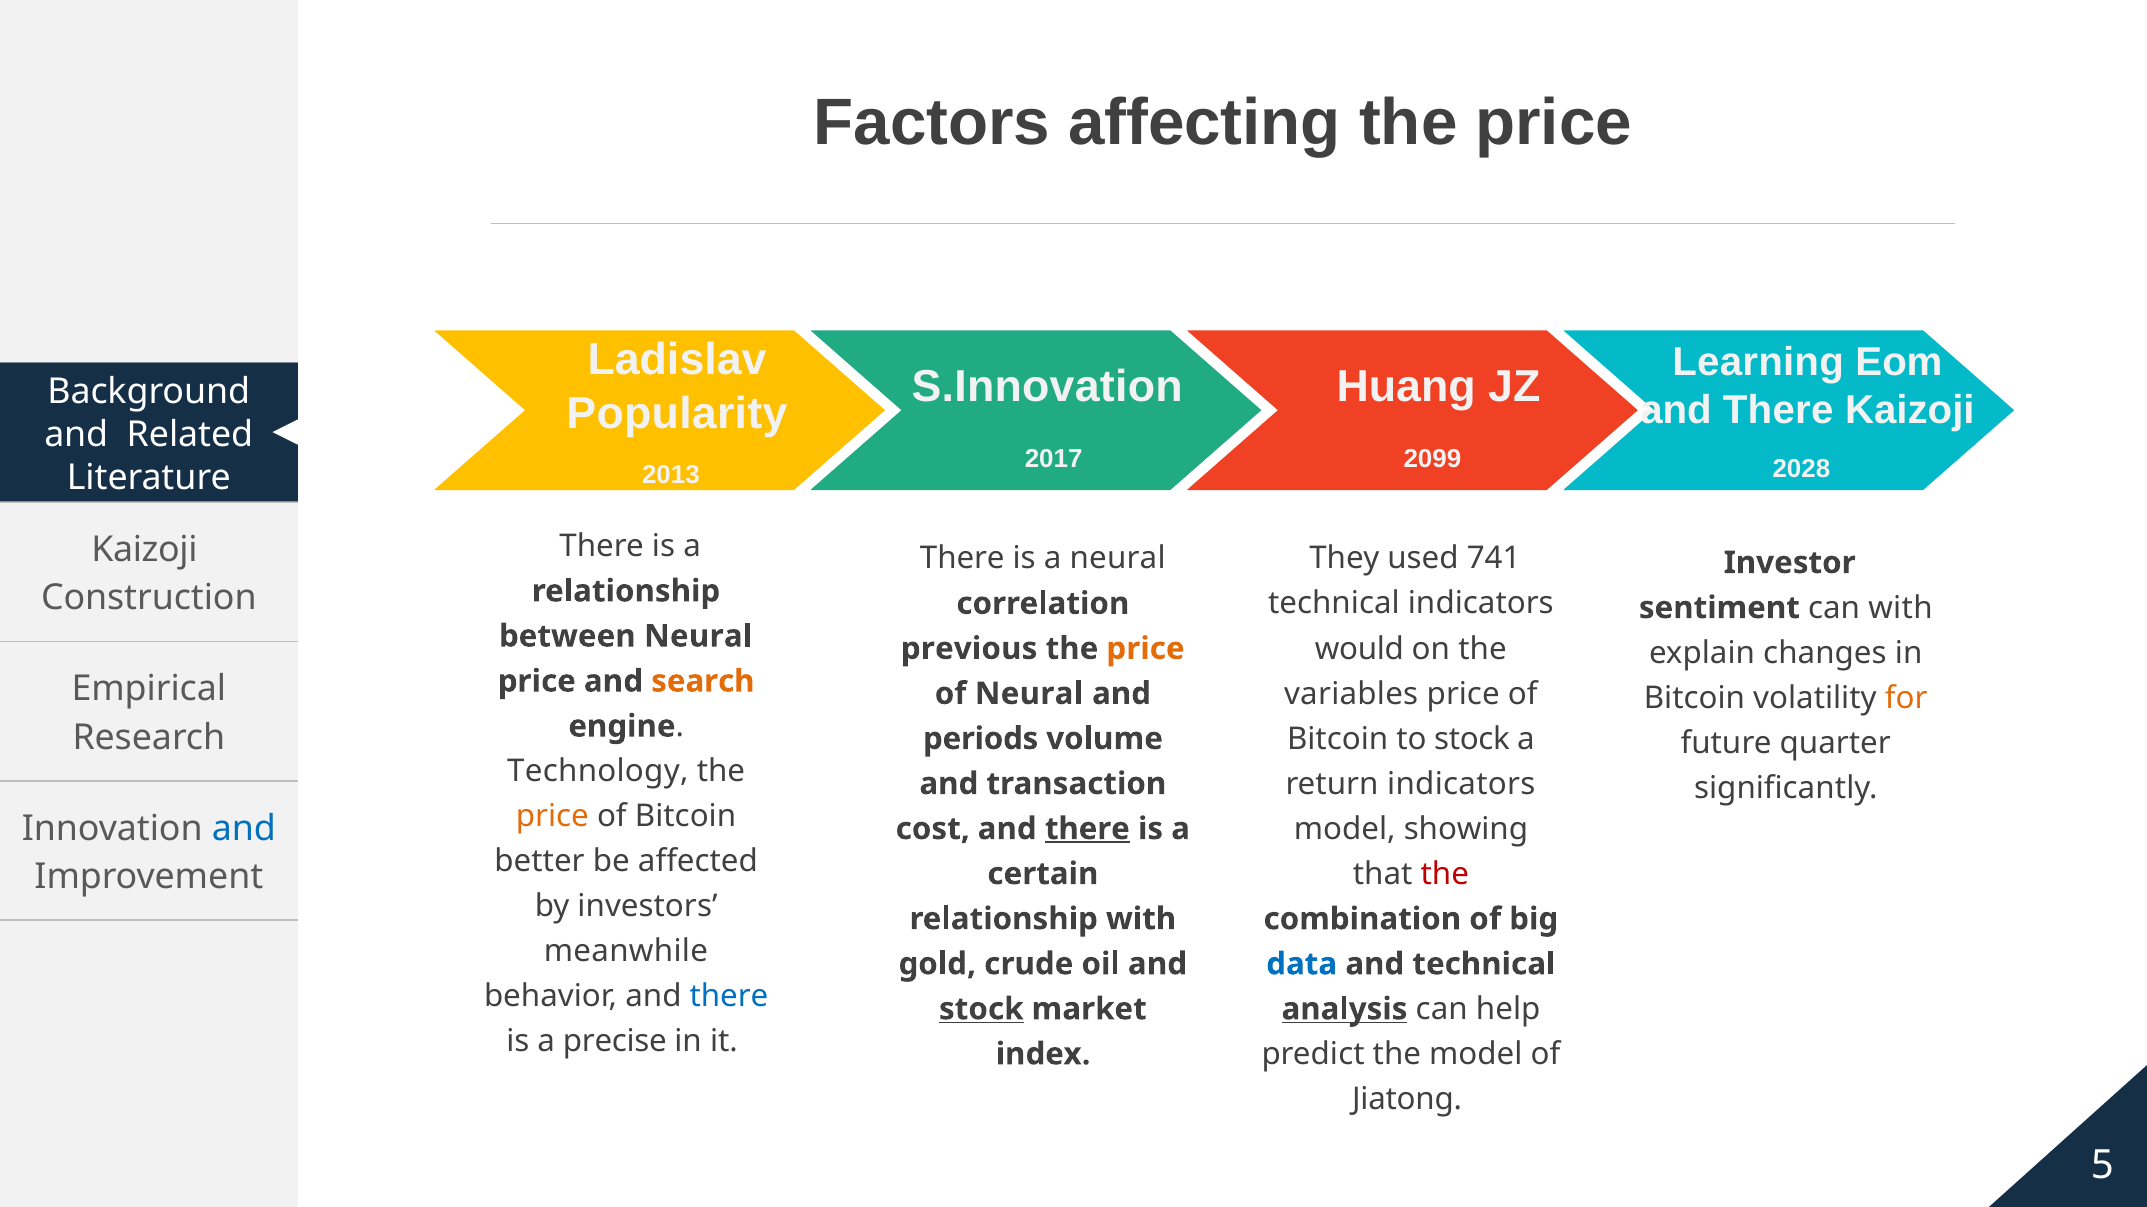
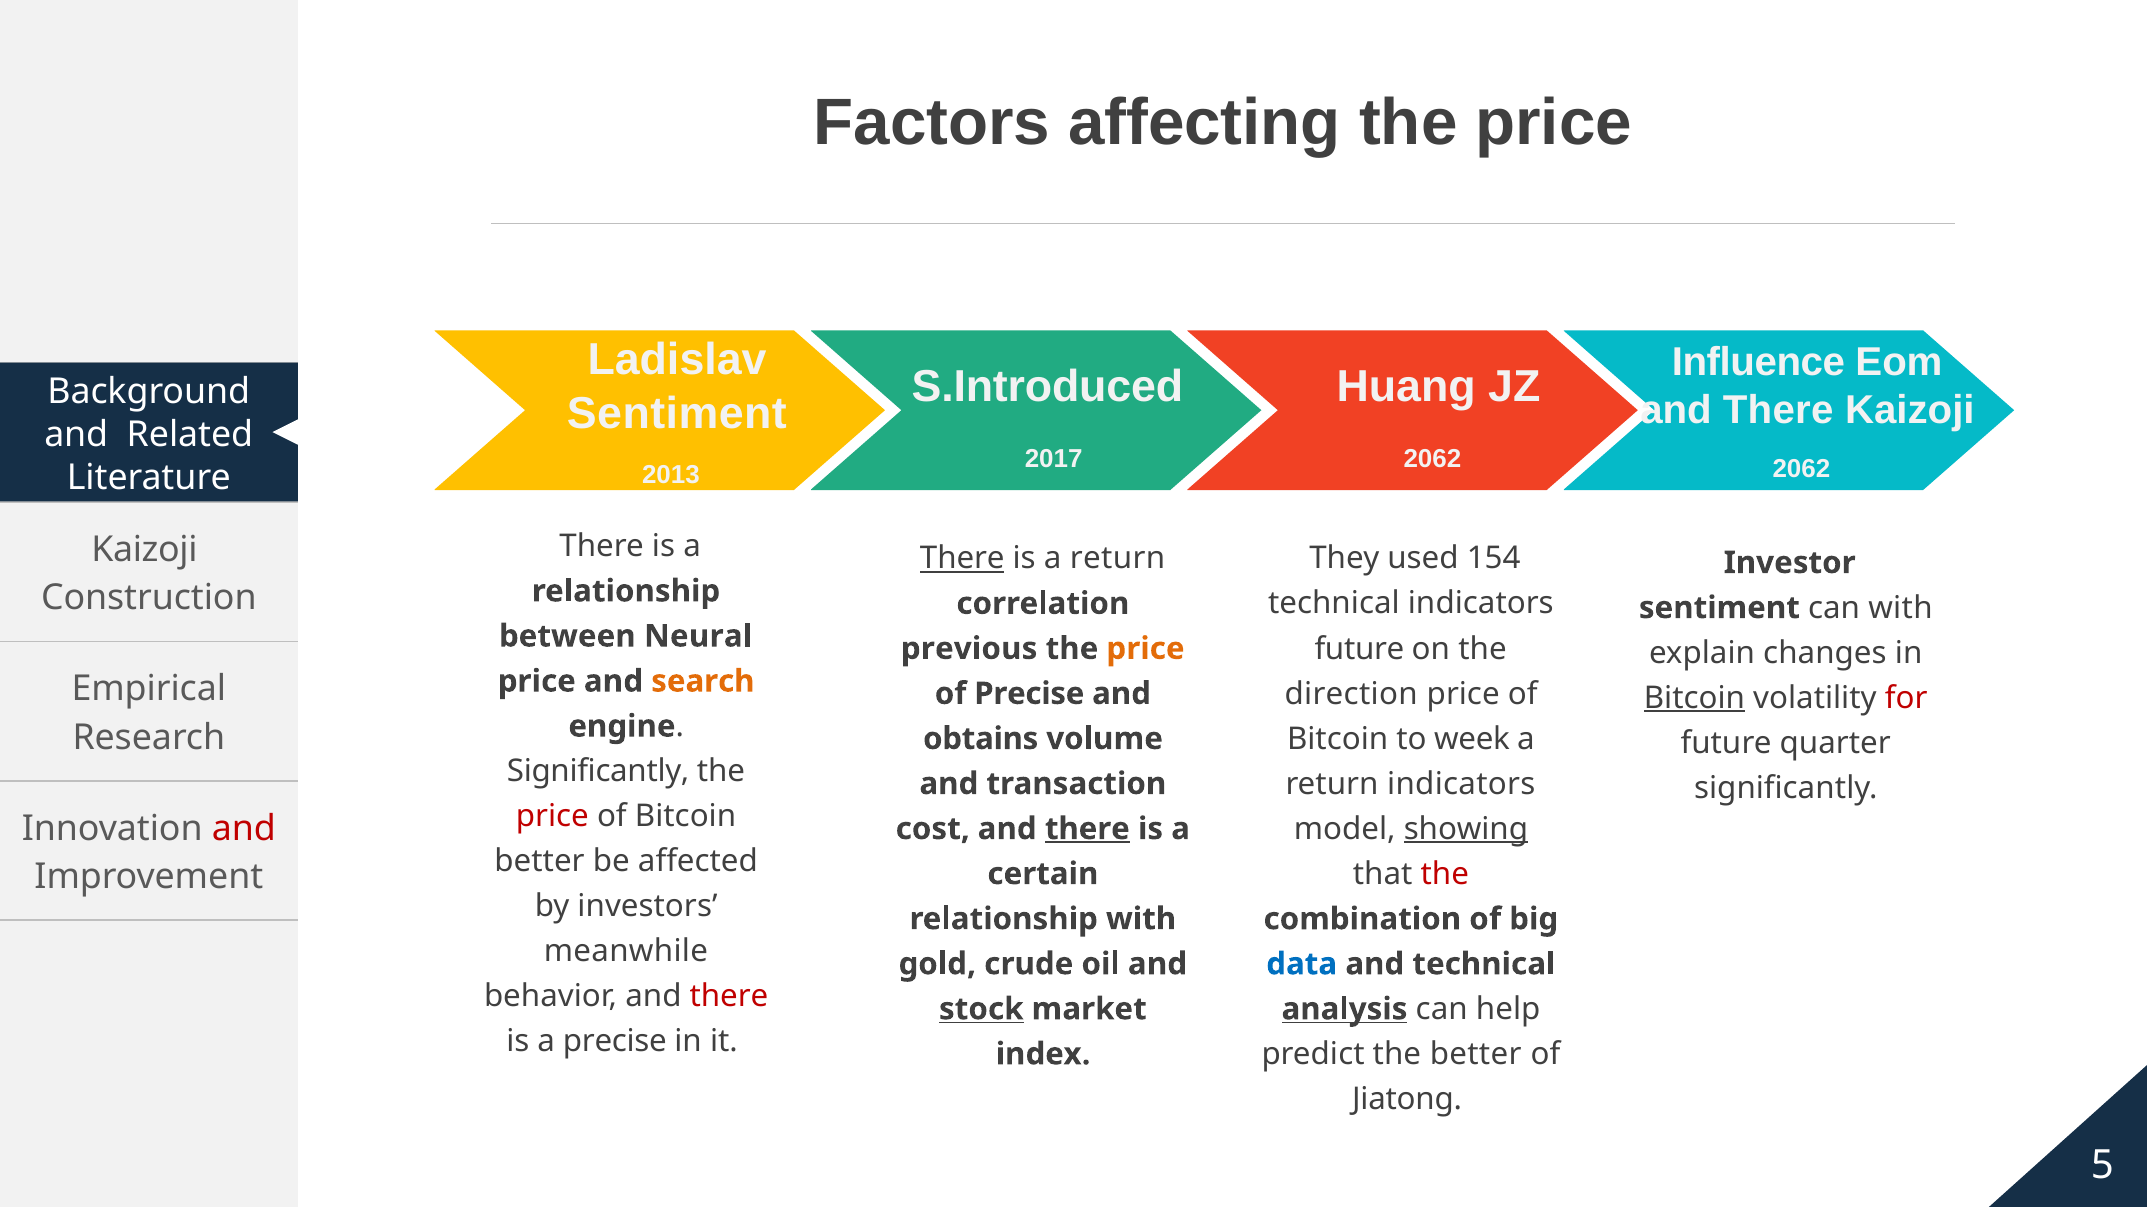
Learning: Learning -> Influence
S.Innovation: S.Innovation -> S.Introduced
Popularity at (677, 414): Popularity -> Sentiment
2099 at (1432, 459): 2099 -> 2062
2028 at (1801, 469): 2028 -> 2062
There at (962, 559) underline: none -> present
is a neural: neural -> return
741: 741 -> 154
would at (1359, 649): would -> future
variables: variables -> direction
of Neural: Neural -> Precise
Bitcoin at (1694, 698) underline: none -> present
for colour: orange -> red
to stock: stock -> week
periods: periods -> obtains
Technology at (598, 772): Technology -> Significantly
price at (552, 817) colour: orange -> red
and at (244, 829) colour: blue -> red
showing underline: none -> present
there at (729, 997) colour: blue -> red
the model: model -> better
